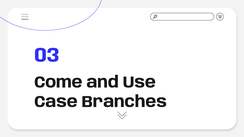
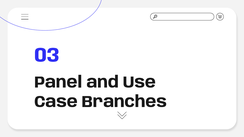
Come: Come -> Panel
